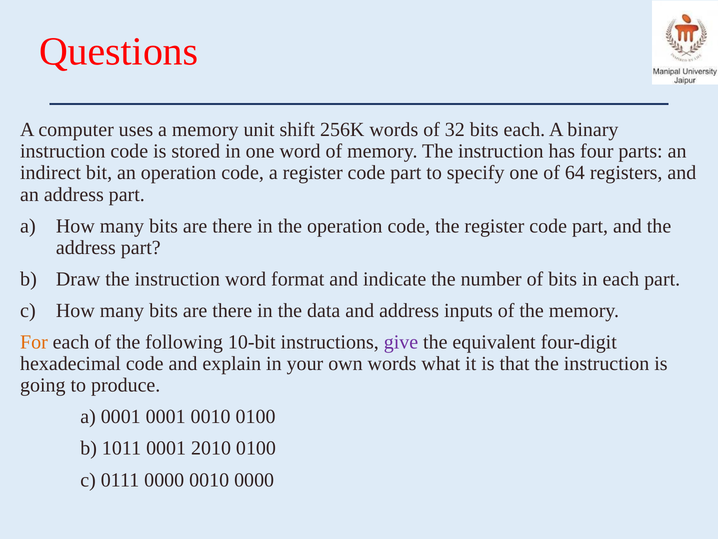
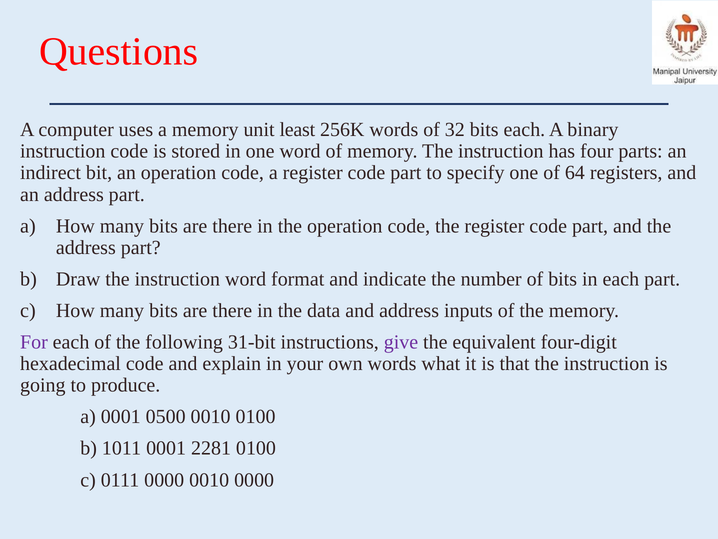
shift: shift -> least
For colour: orange -> purple
10-bit: 10-bit -> 31-bit
0001 0001: 0001 -> 0500
2010: 2010 -> 2281
